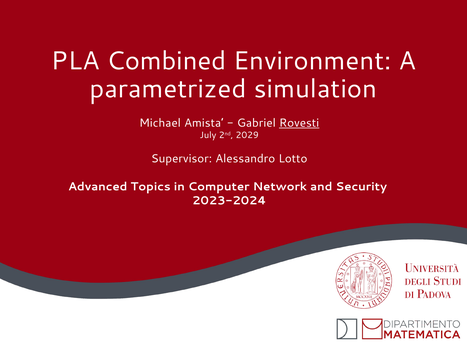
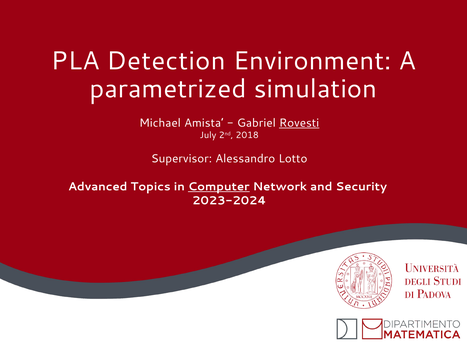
Combined: Combined -> Detection
2029: 2029 -> 2018
Computer underline: none -> present
